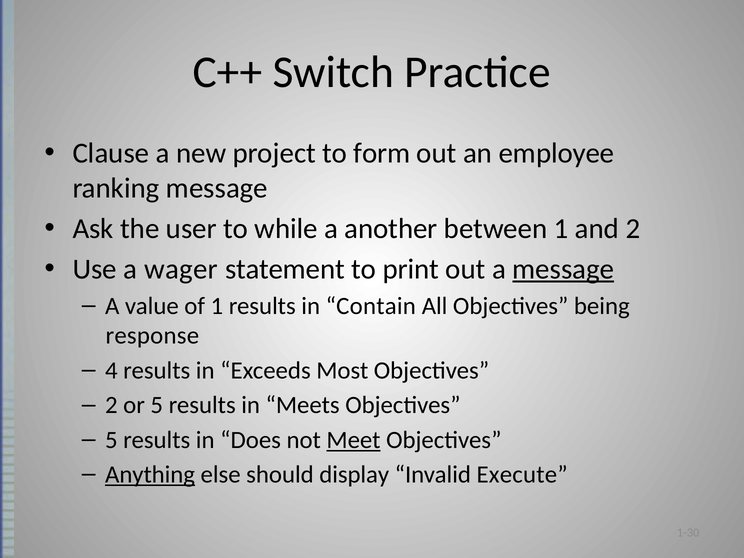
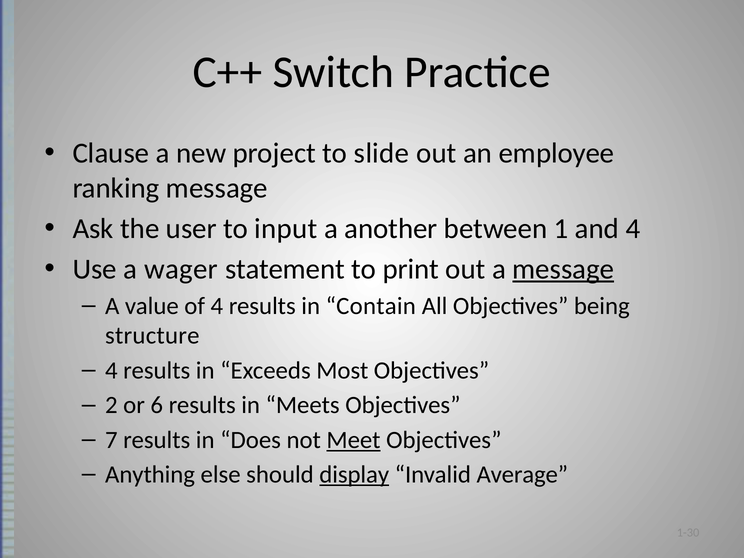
form: form -> slide
while: while -> input
and 2: 2 -> 4
of 1: 1 -> 4
response: response -> structure
or 5: 5 -> 6
5 at (111, 440): 5 -> 7
Anything underline: present -> none
display underline: none -> present
Execute: Execute -> Average
